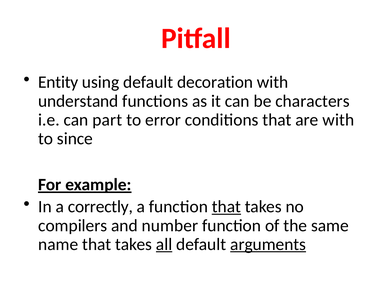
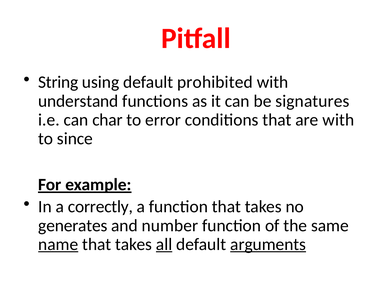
Entity: Entity -> String
decoration: decoration -> prohibited
characters: characters -> signatures
part: part -> char
that at (226, 207) underline: present -> none
compilers: compilers -> generates
name underline: none -> present
